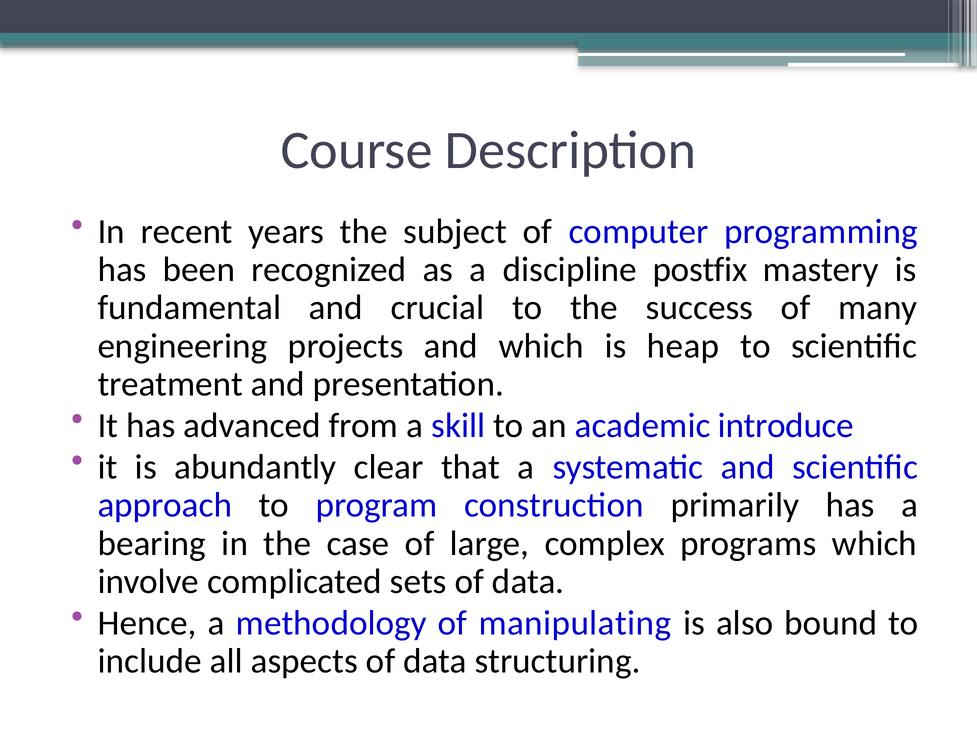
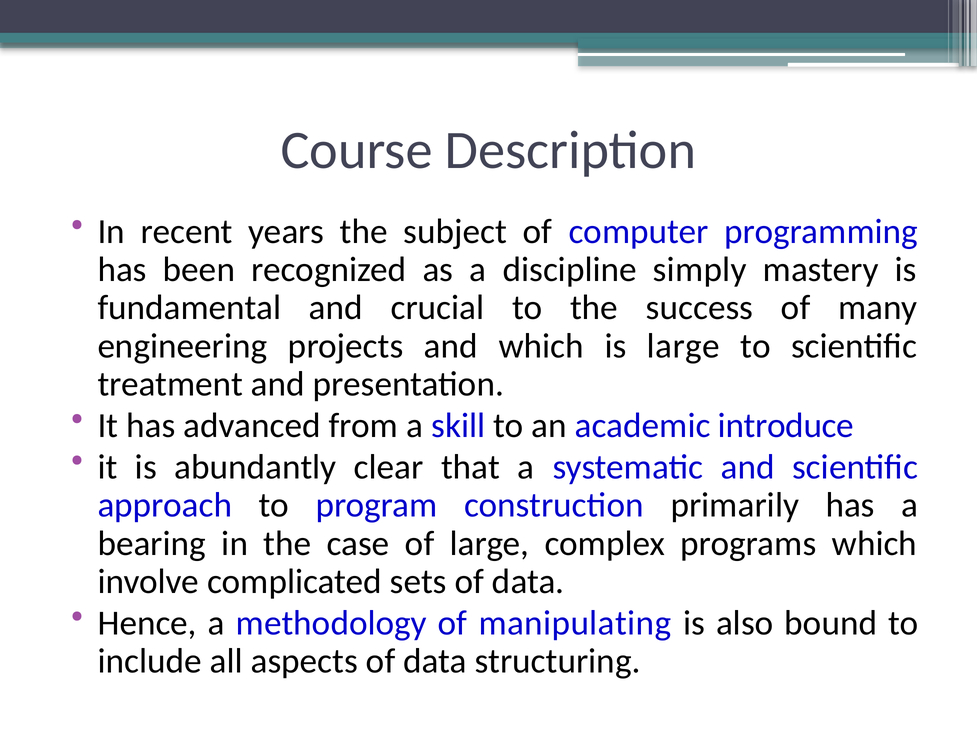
postfix: postfix -> simply
is heap: heap -> large
